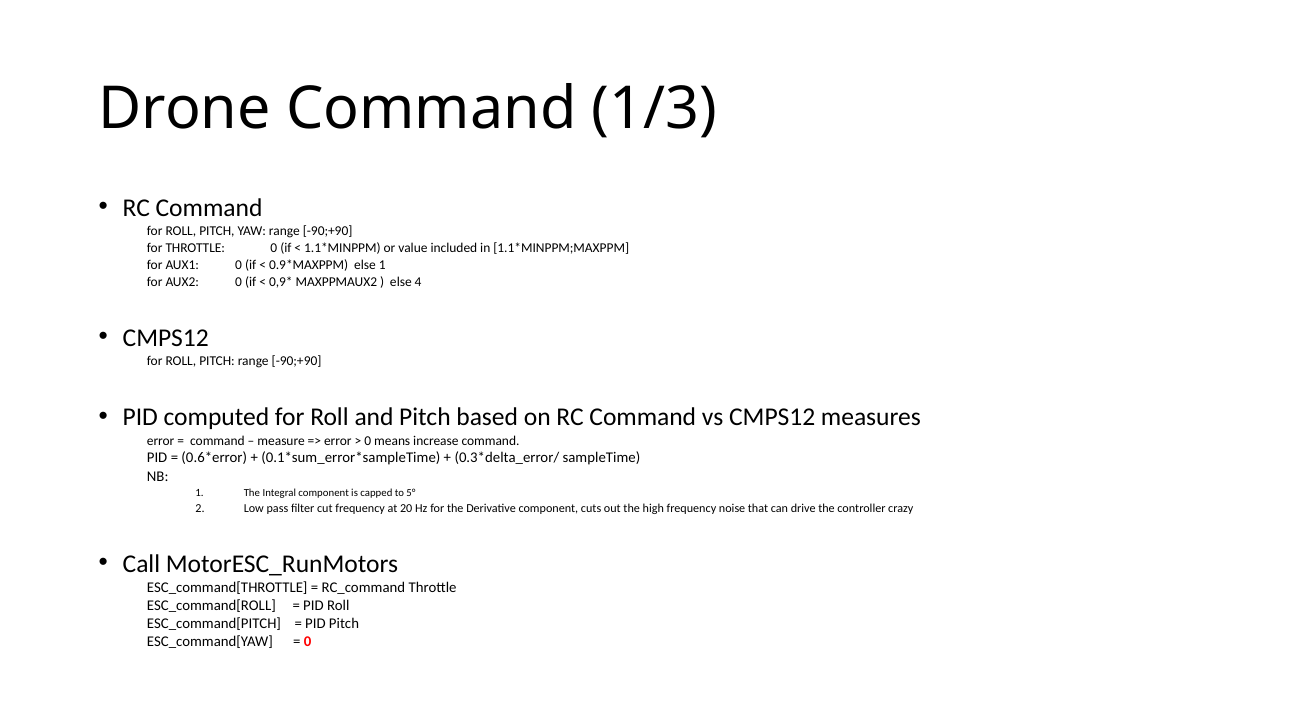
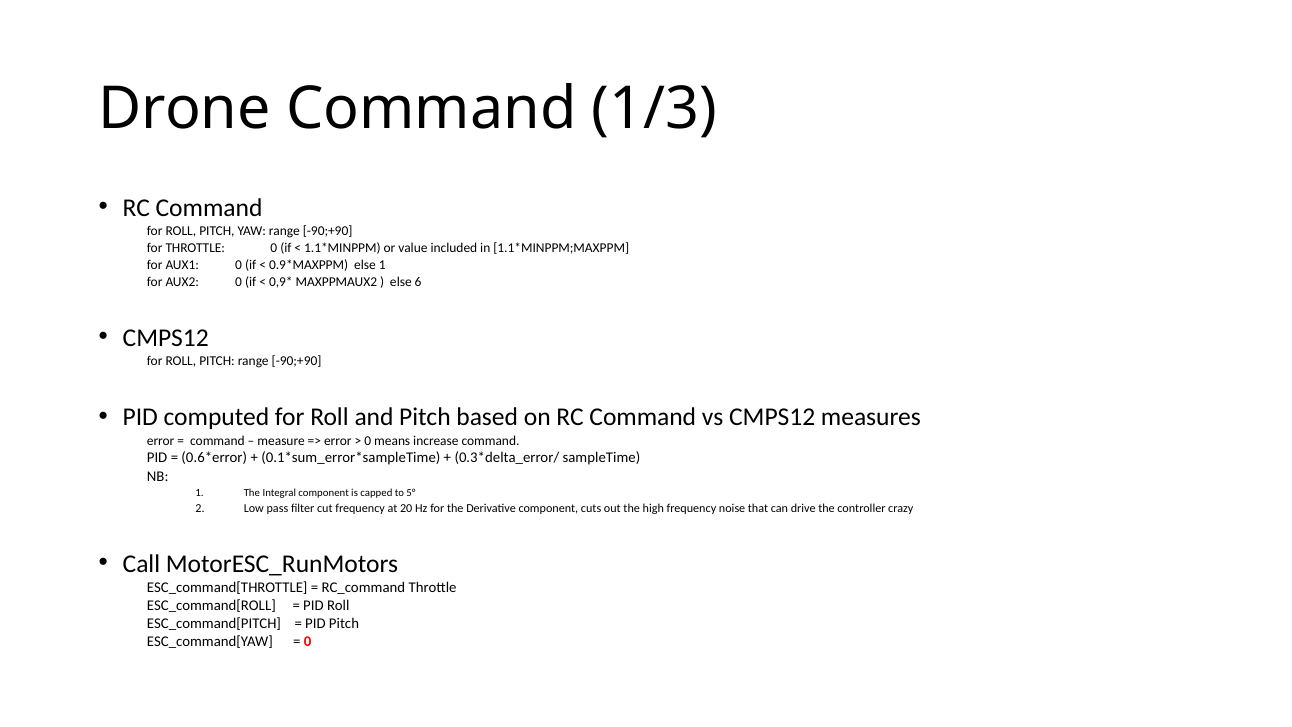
4: 4 -> 6
